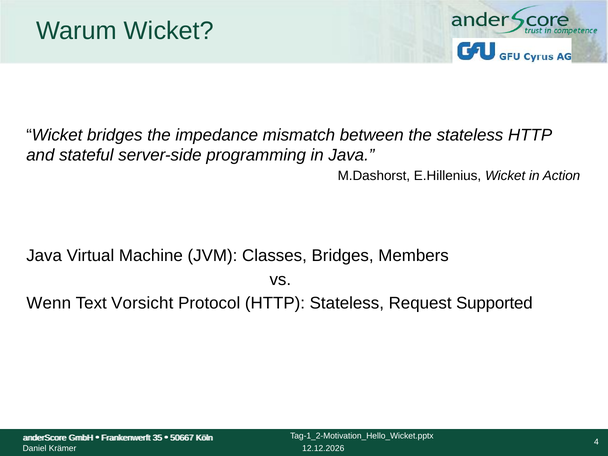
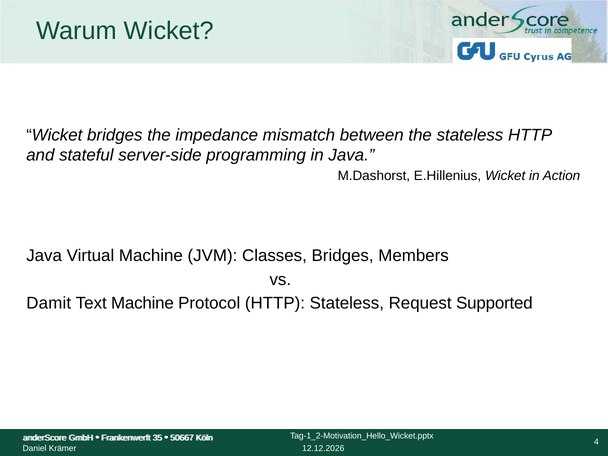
Wenn: Wenn -> Damit
Text Vorsicht: Vorsicht -> Machine
